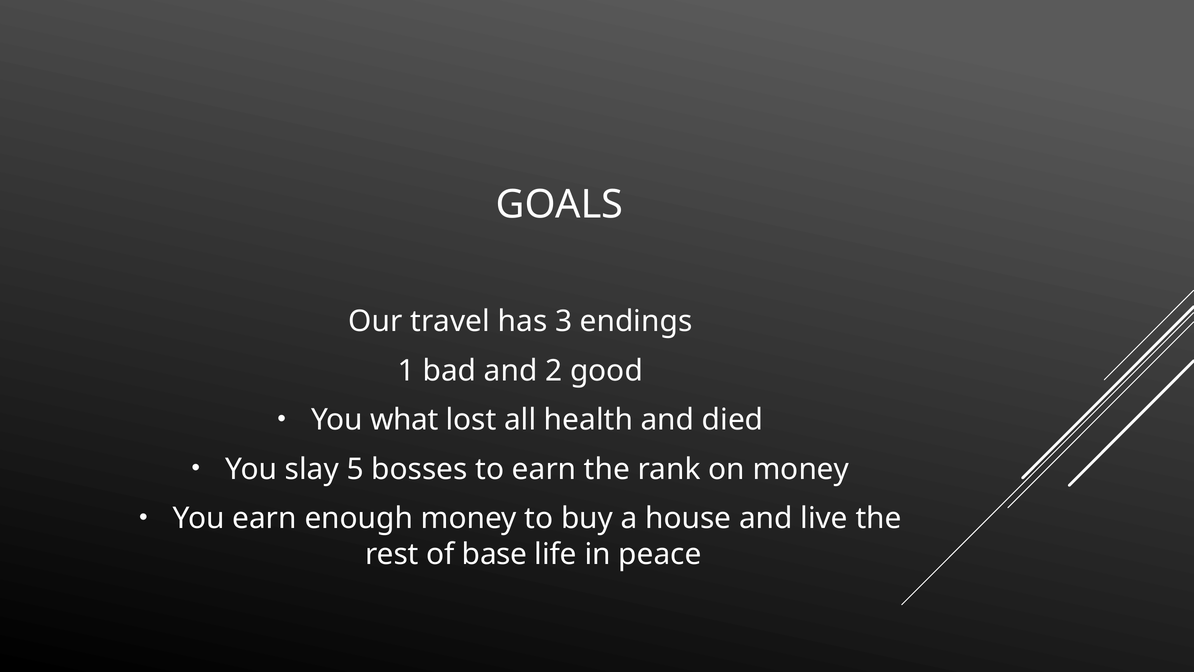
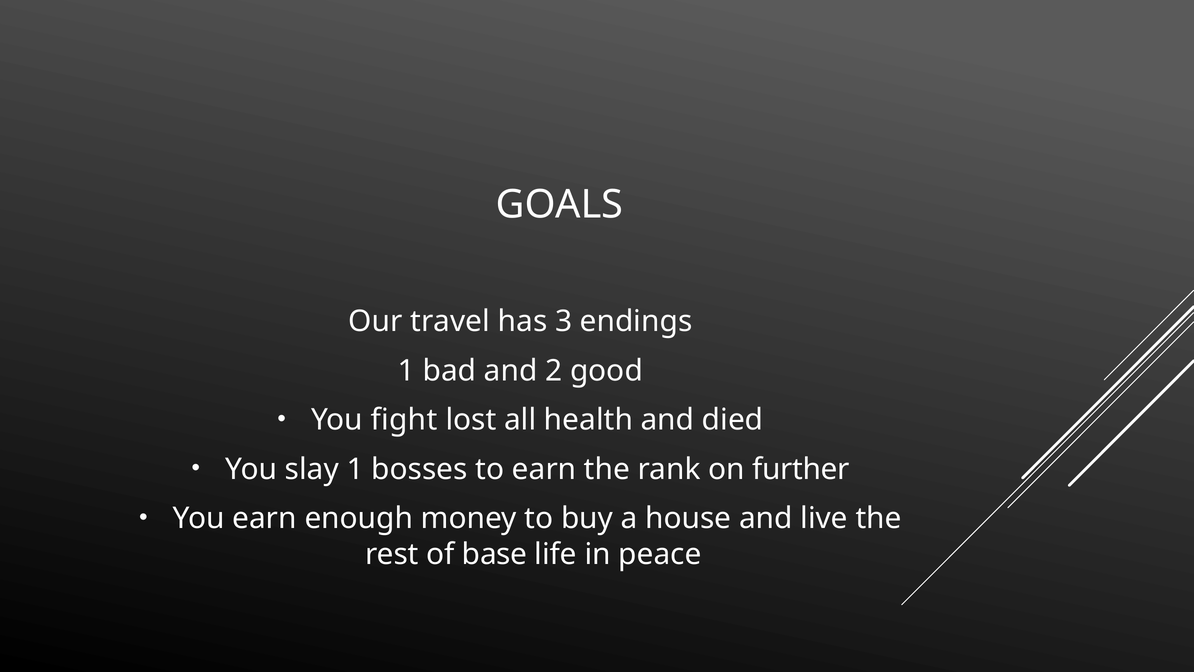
what: what -> fight
slay 5: 5 -> 1
on money: money -> further
